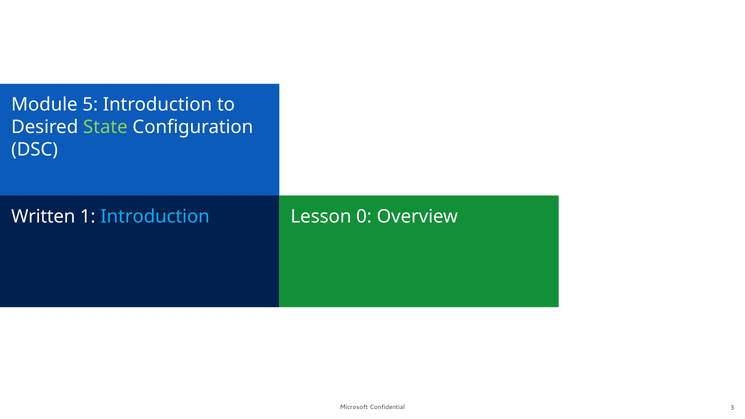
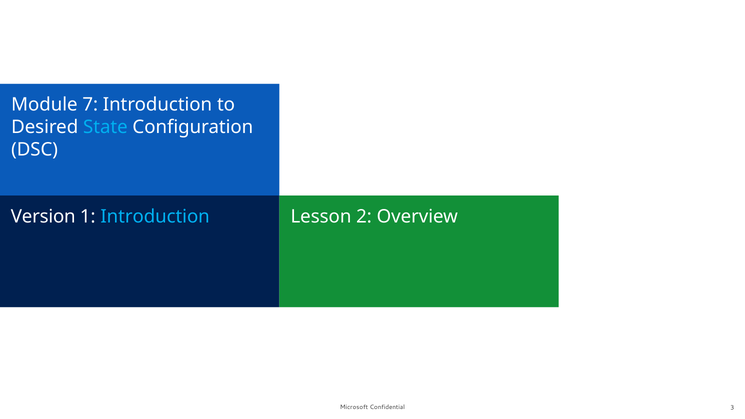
5: 5 -> 7
State colour: light green -> light blue
Written: Written -> Version
0: 0 -> 2
